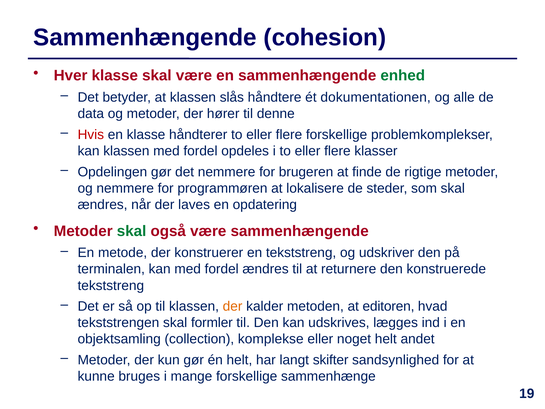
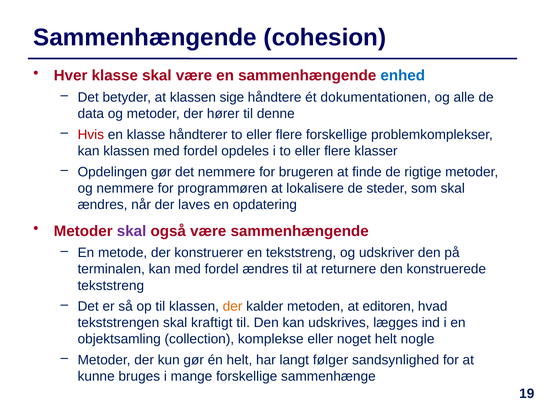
enhed colour: green -> blue
slås: slås -> sige
skal at (132, 231) colour: green -> purple
formler: formler -> kraftigt
andet: andet -> nogle
skifter: skifter -> følger
